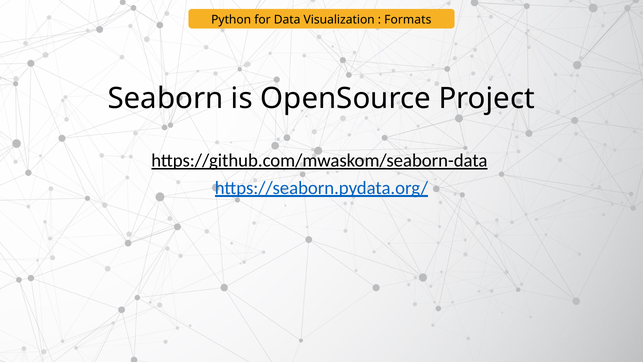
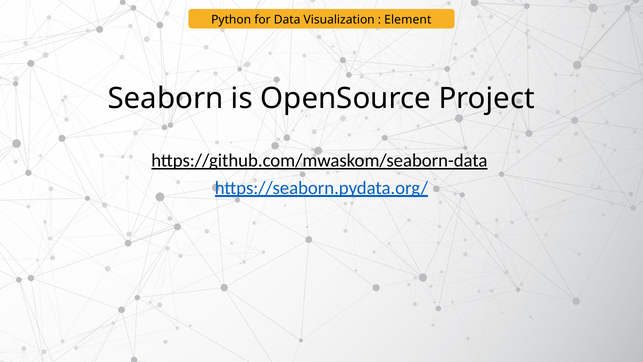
Formats: Formats -> Element
